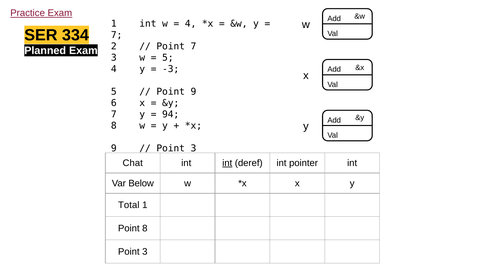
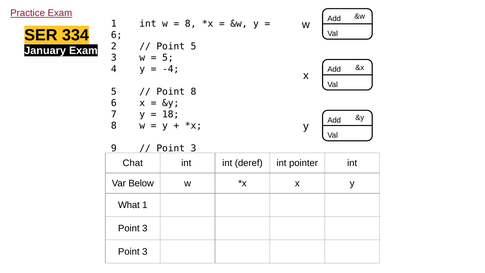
4 at (191, 24): 4 -> 8
7 at (117, 35): 7 -> 6
Point 7: 7 -> 5
Planned: Planned -> January
-3: -3 -> -4
Point 9: 9 -> 8
94: 94 -> 18
int at (227, 163) underline: present -> none
Total: Total -> What
8 at (145, 228): 8 -> 3
